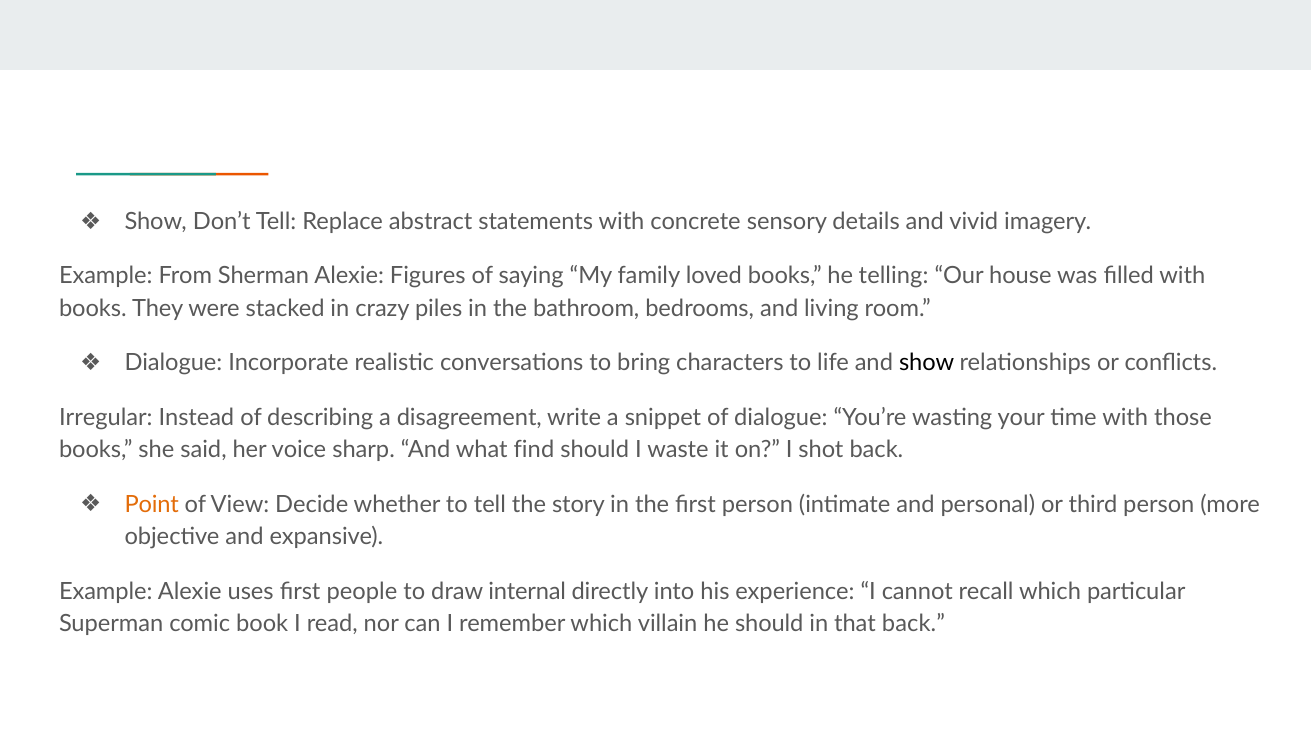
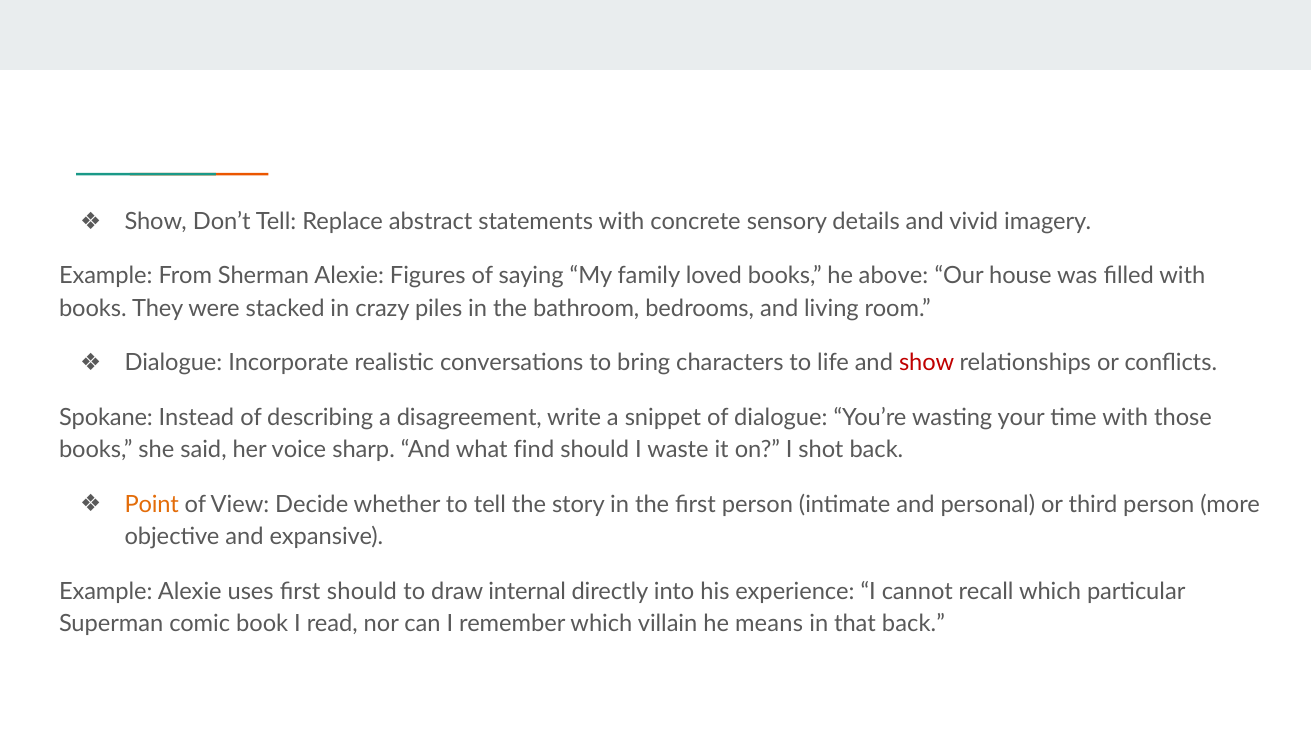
telling: telling -> above
show at (927, 363) colour: black -> red
Irregular: Irregular -> Spokane
first people: people -> should
he should: should -> means
